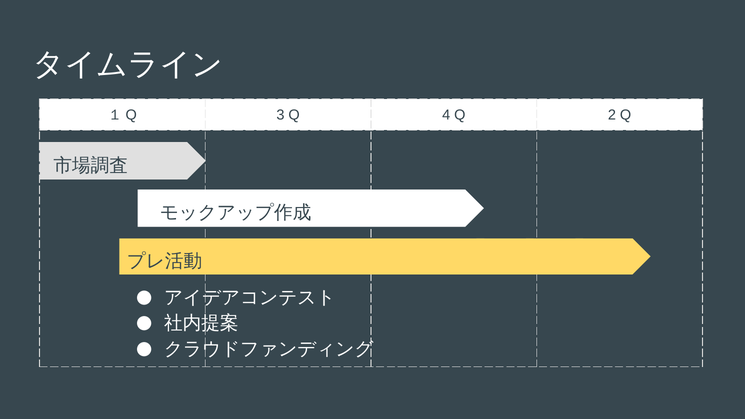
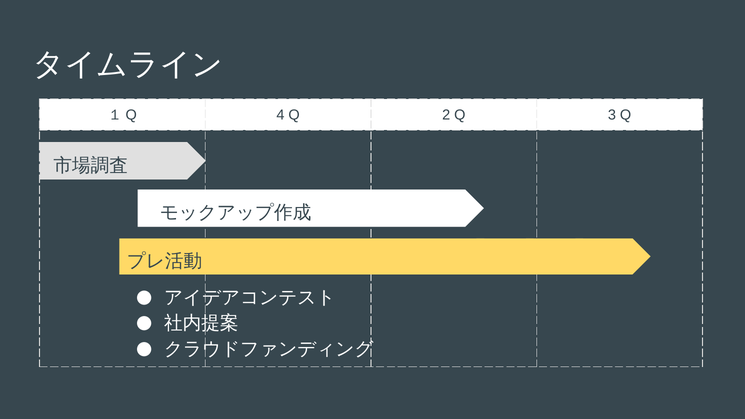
3: 3 -> 4
4: 4 -> 2
2: 2 -> 3
